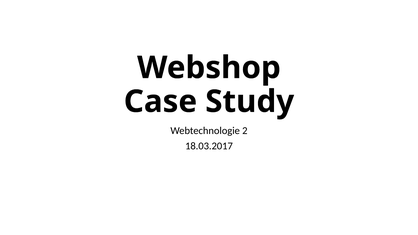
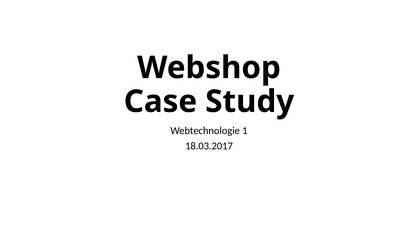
2: 2 -> 1
